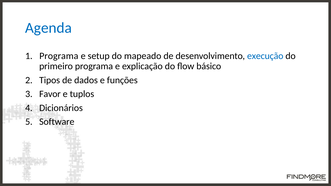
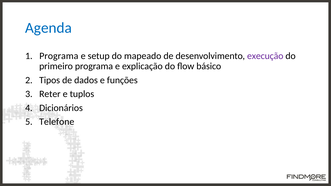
execução colour: blue -> purple
Favor: Favor -> Reter
Software: Software -> Telefone
